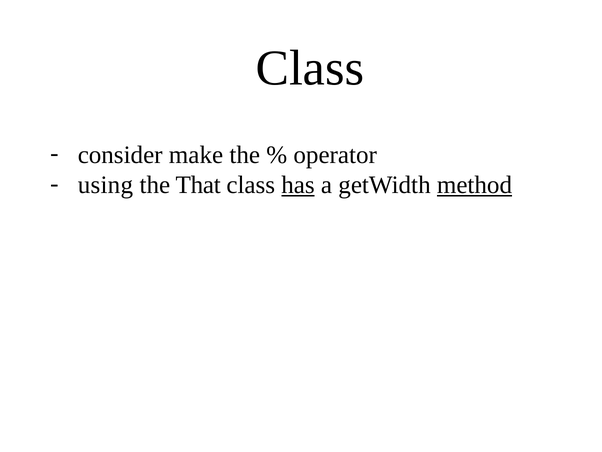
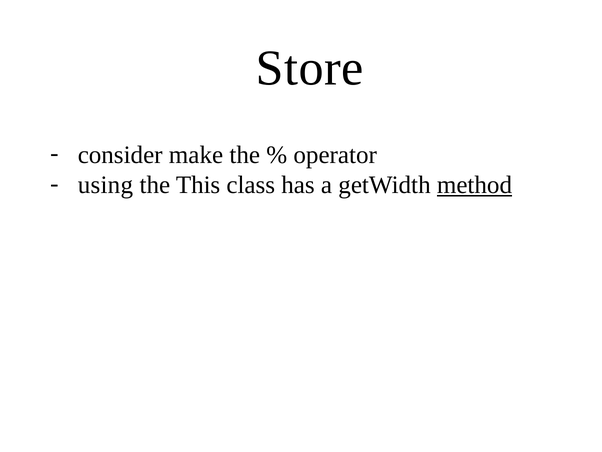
Class at (310, 68): Class -> Store
That: That -> This
has underline: present -> none
